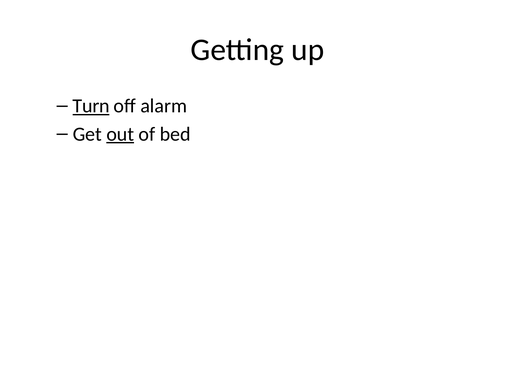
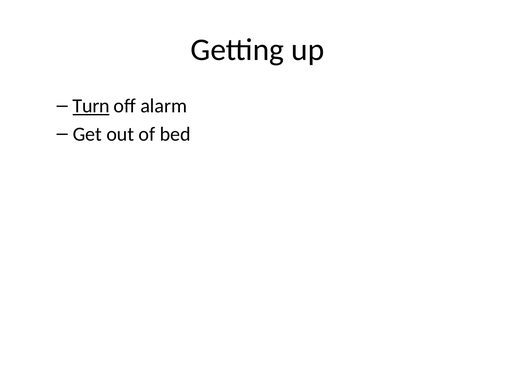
out underline: present -> none
